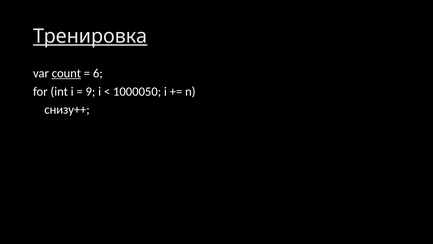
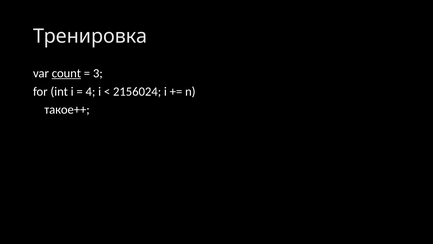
Тренировка underline: present -> none
6: 6 -> 3
9: 9 -> 4
1000050: 1000050 -> 2156024
снизу++: снизу++ -> такое++
